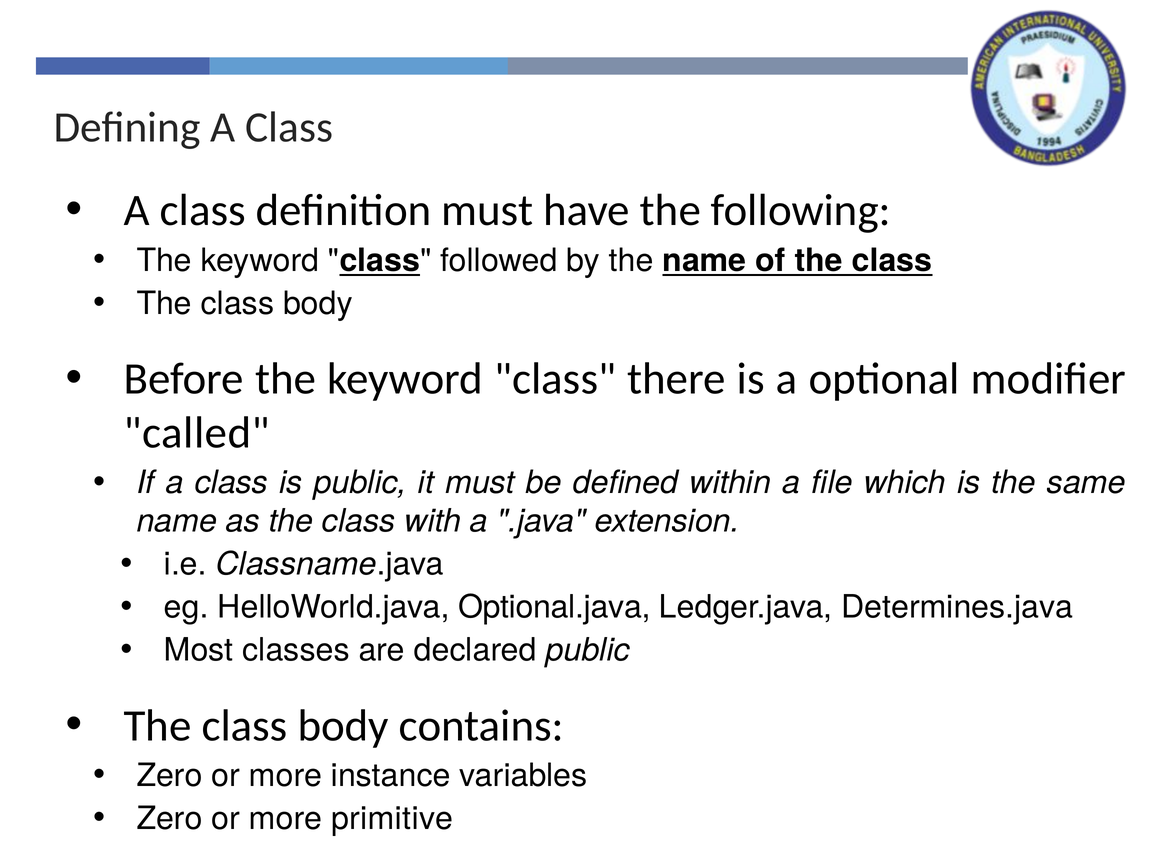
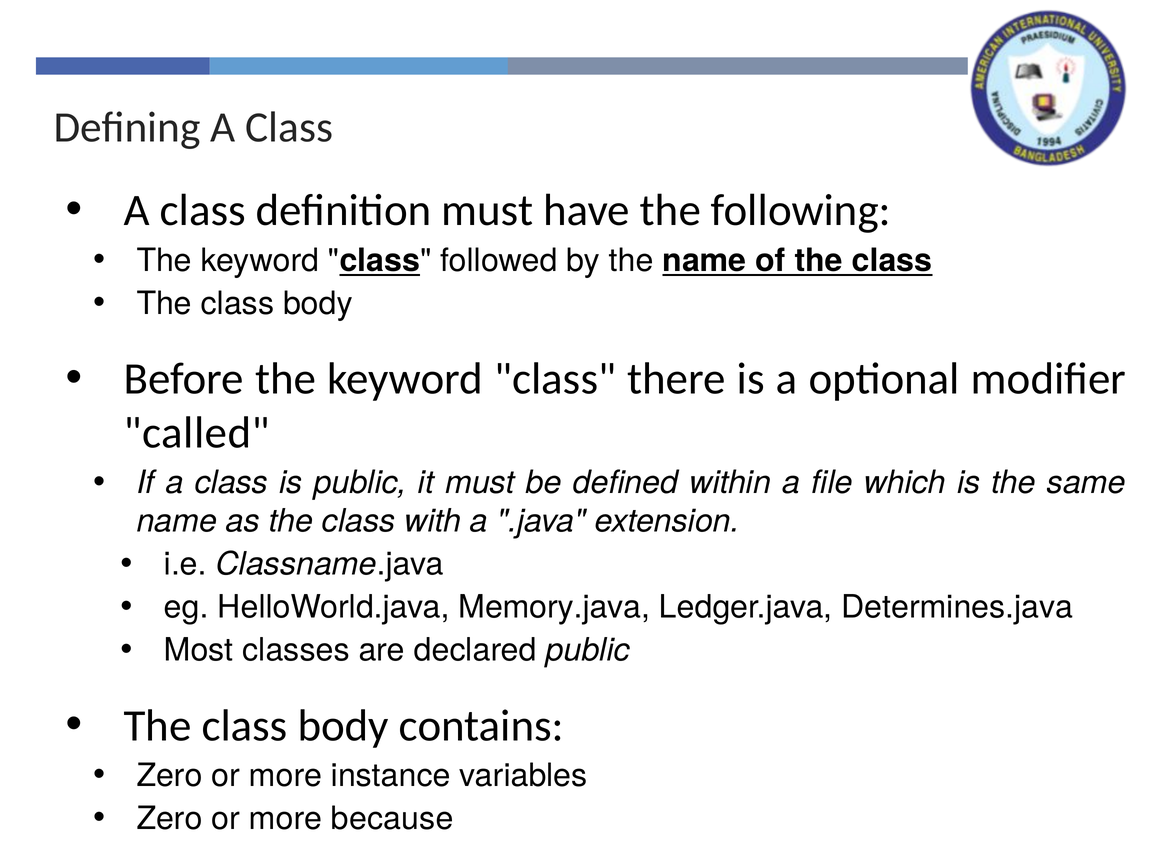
Optional.java: Optional.java -> Memory.java
primitive: primitive -> because
